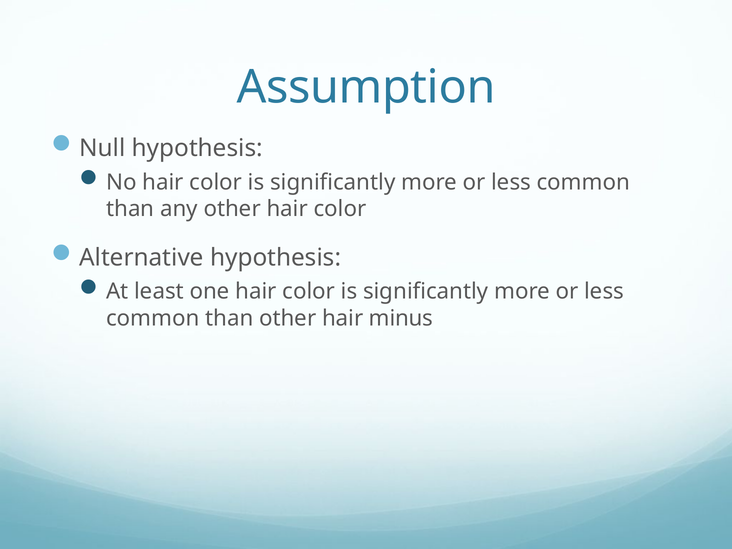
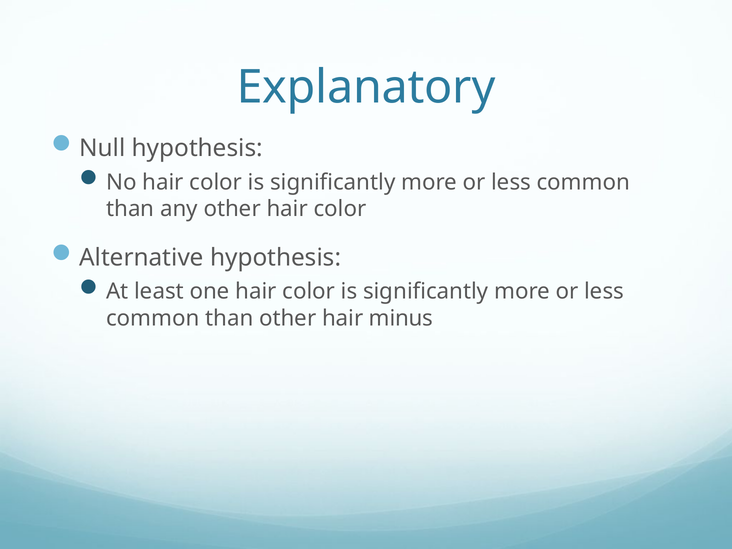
Assumption: Assumption -> Explanatory
